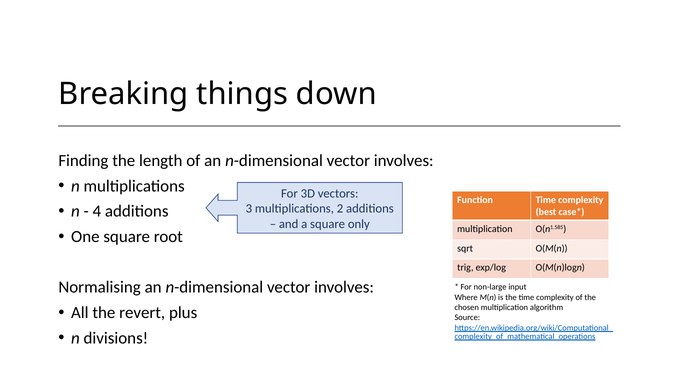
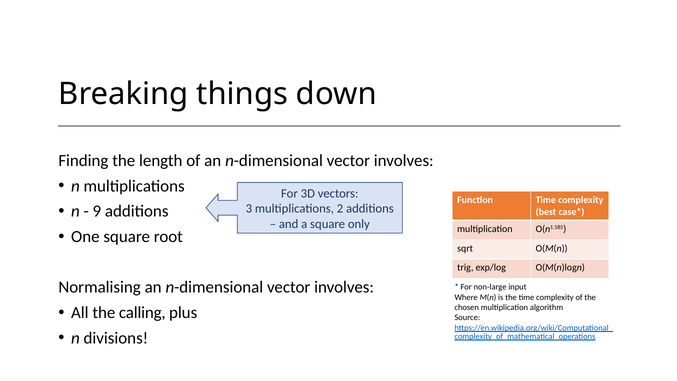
4: 4 -> 9
revert: revert -> calling
